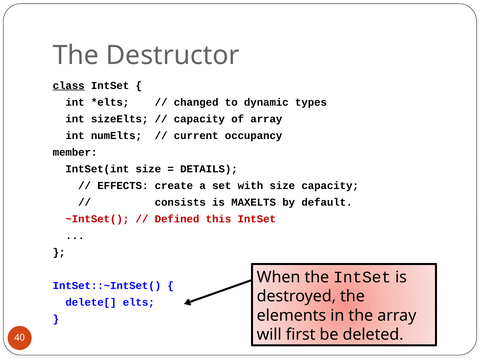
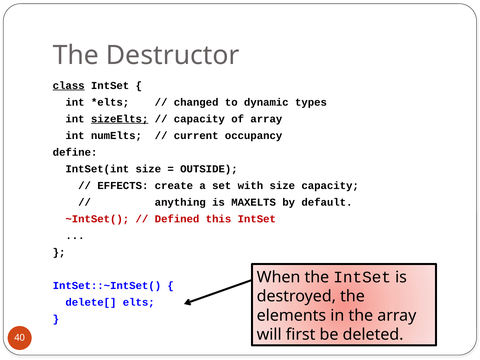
sizeElts underline: none -> present
member: member -> define
DETAILS: DETAILS -> OUTSIDE
consists: consists -> anything
